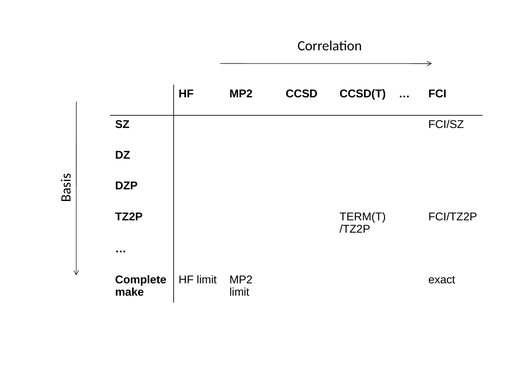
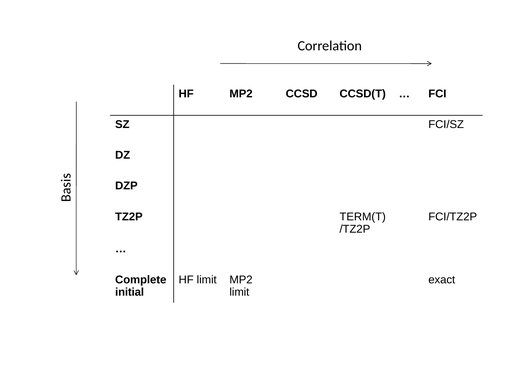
make: make -> initial
